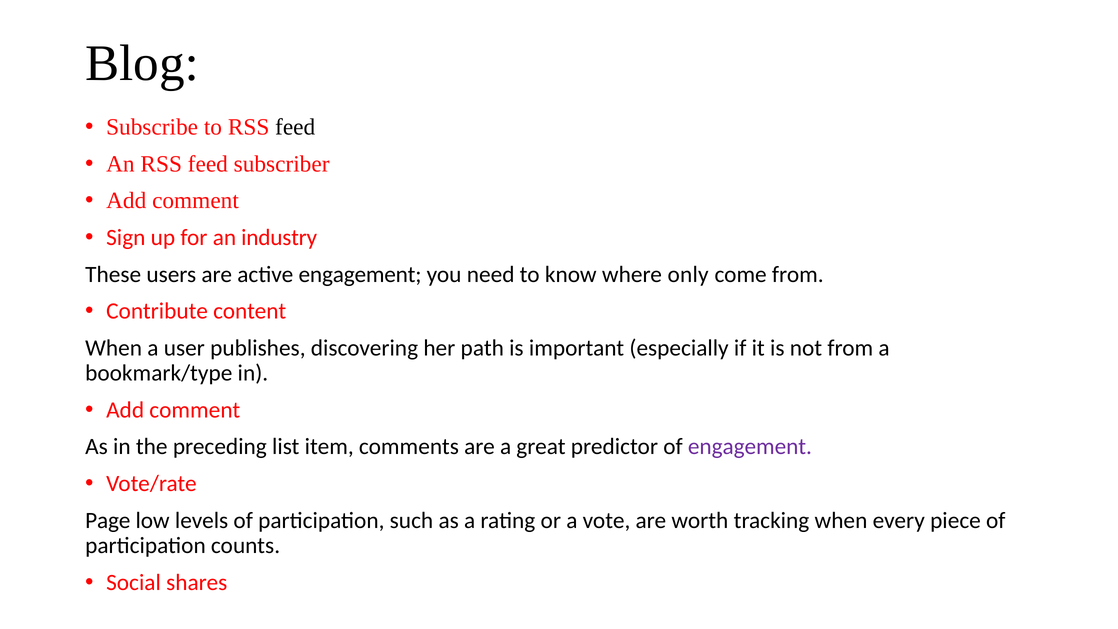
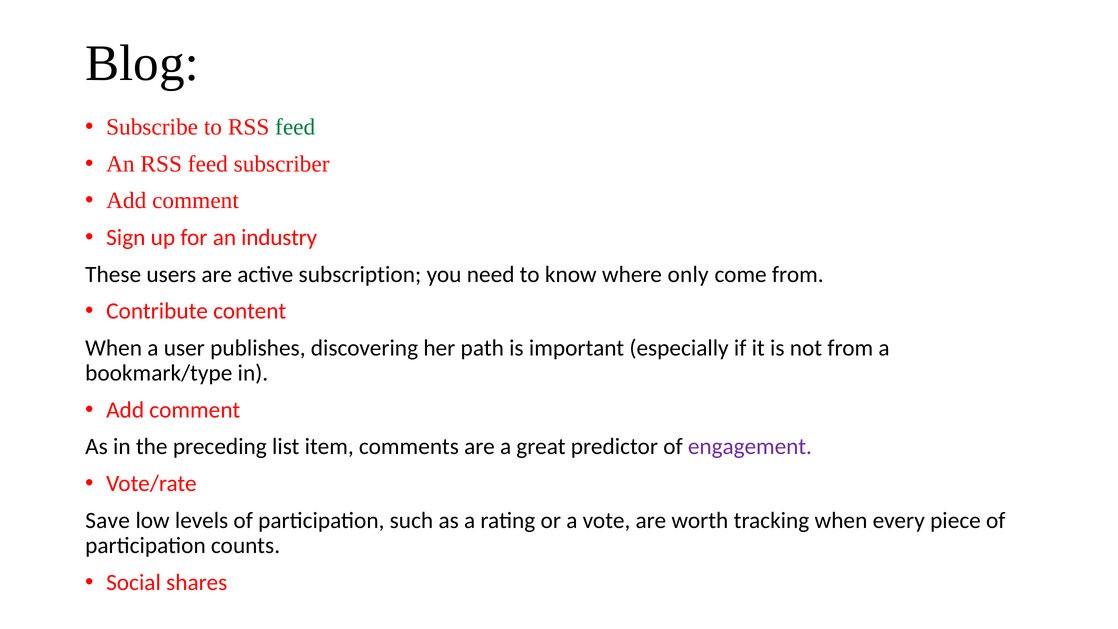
feed at (295, 127) colour: black -> green
active engagement: engagement -> subscription
Page: Page -> Save
